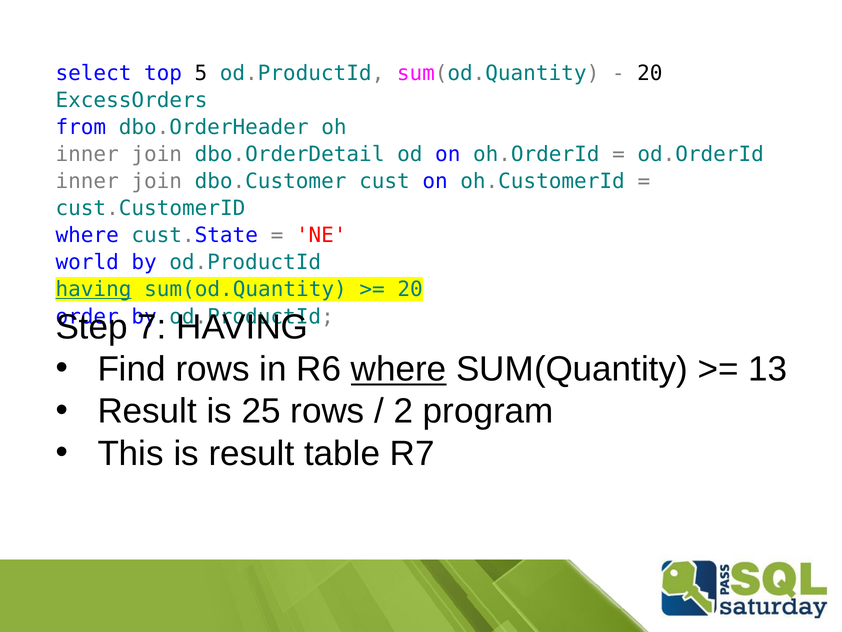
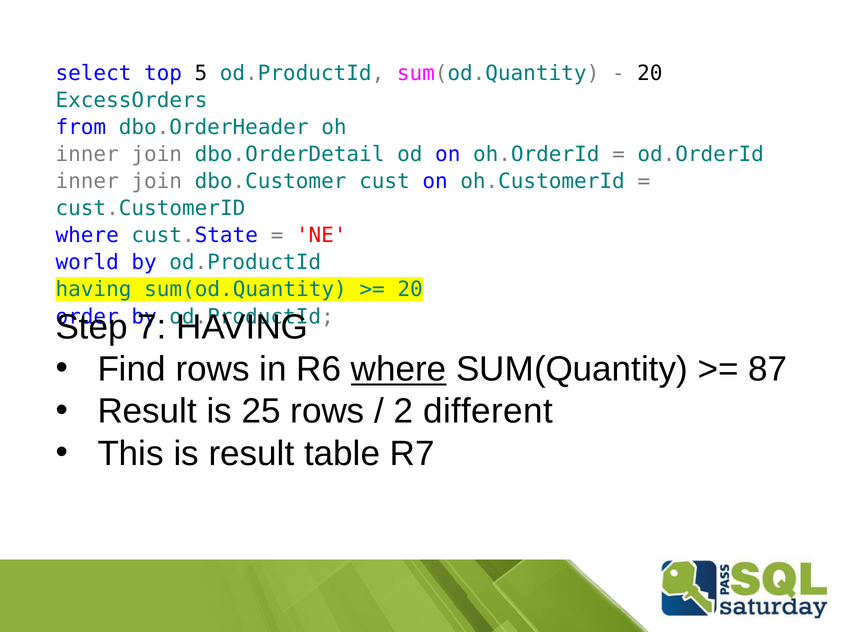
having at (93, 289) underline: present -> none
13: 13 -> 87
program: program -> different
